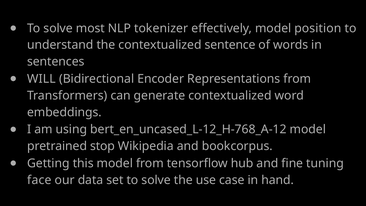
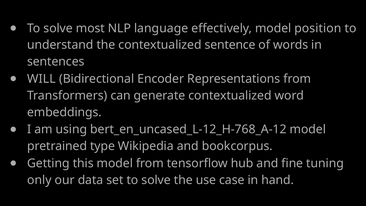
tokenizer: tokenizer -> language
stop: stop -> type
face: face -> only
